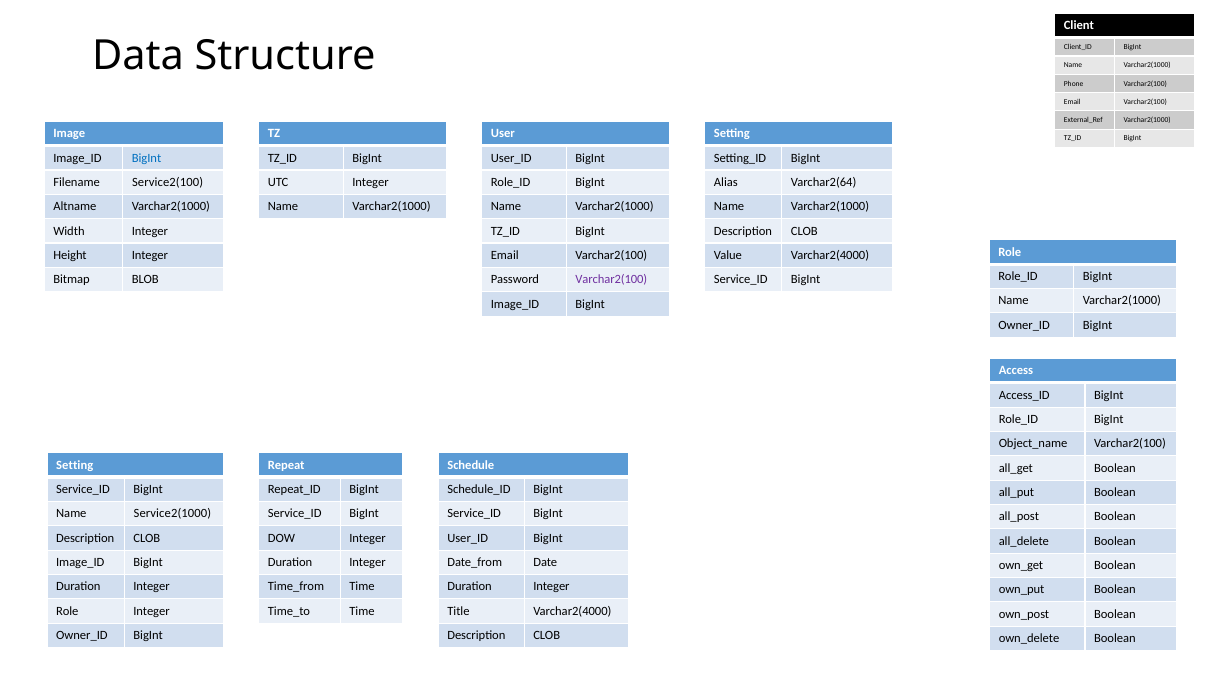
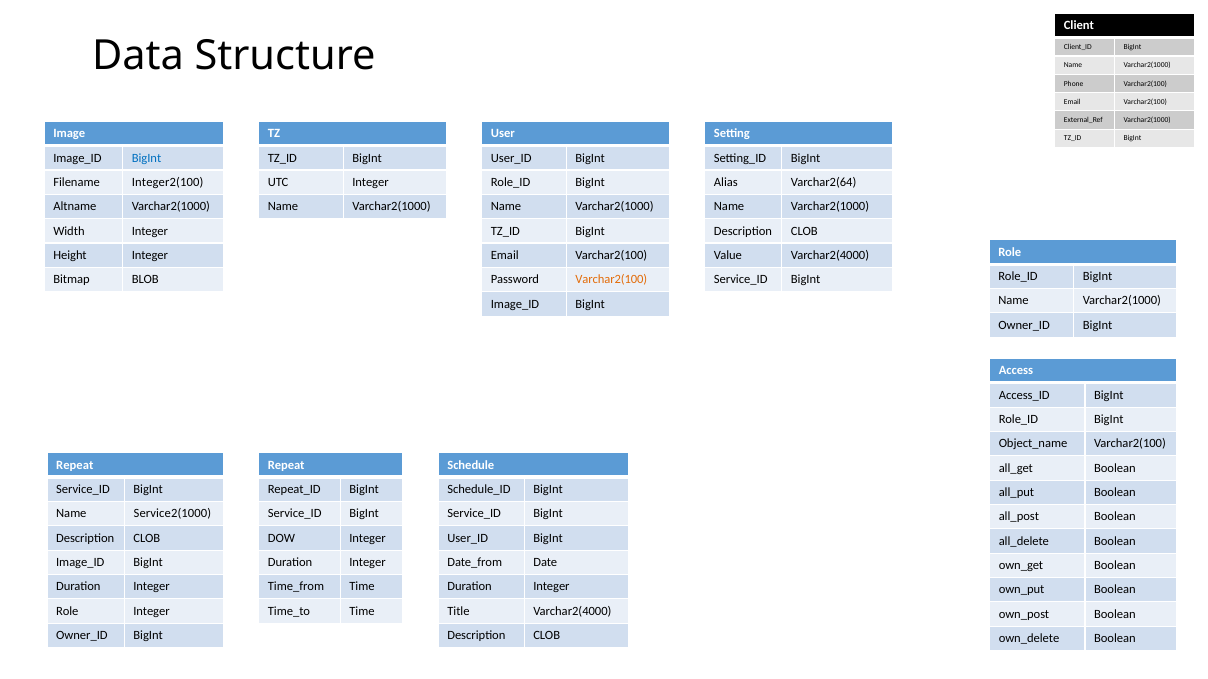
Service2(100: Service2(100 -> Integer2(100
Varchar2(100 at (611, 280) colour: purple -> orange
Setting at (75, 465): Setting -> Repeat
